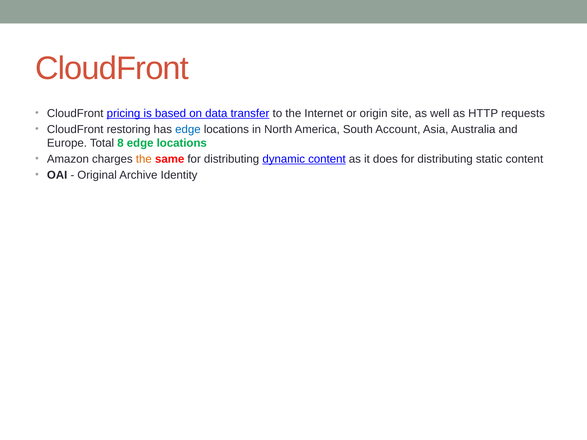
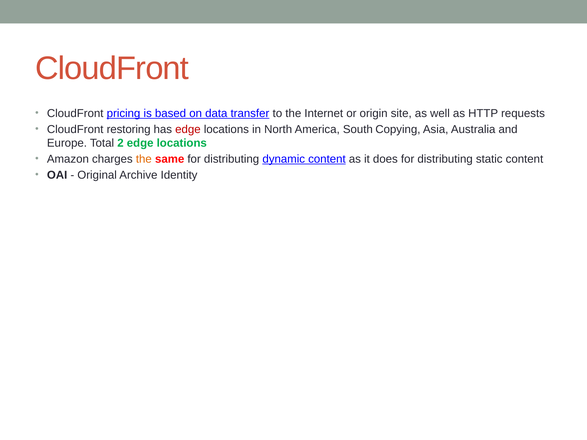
edge at (188, 129) colour: blue -> red
Account: Account -> Copying
8: 8 -> 2
